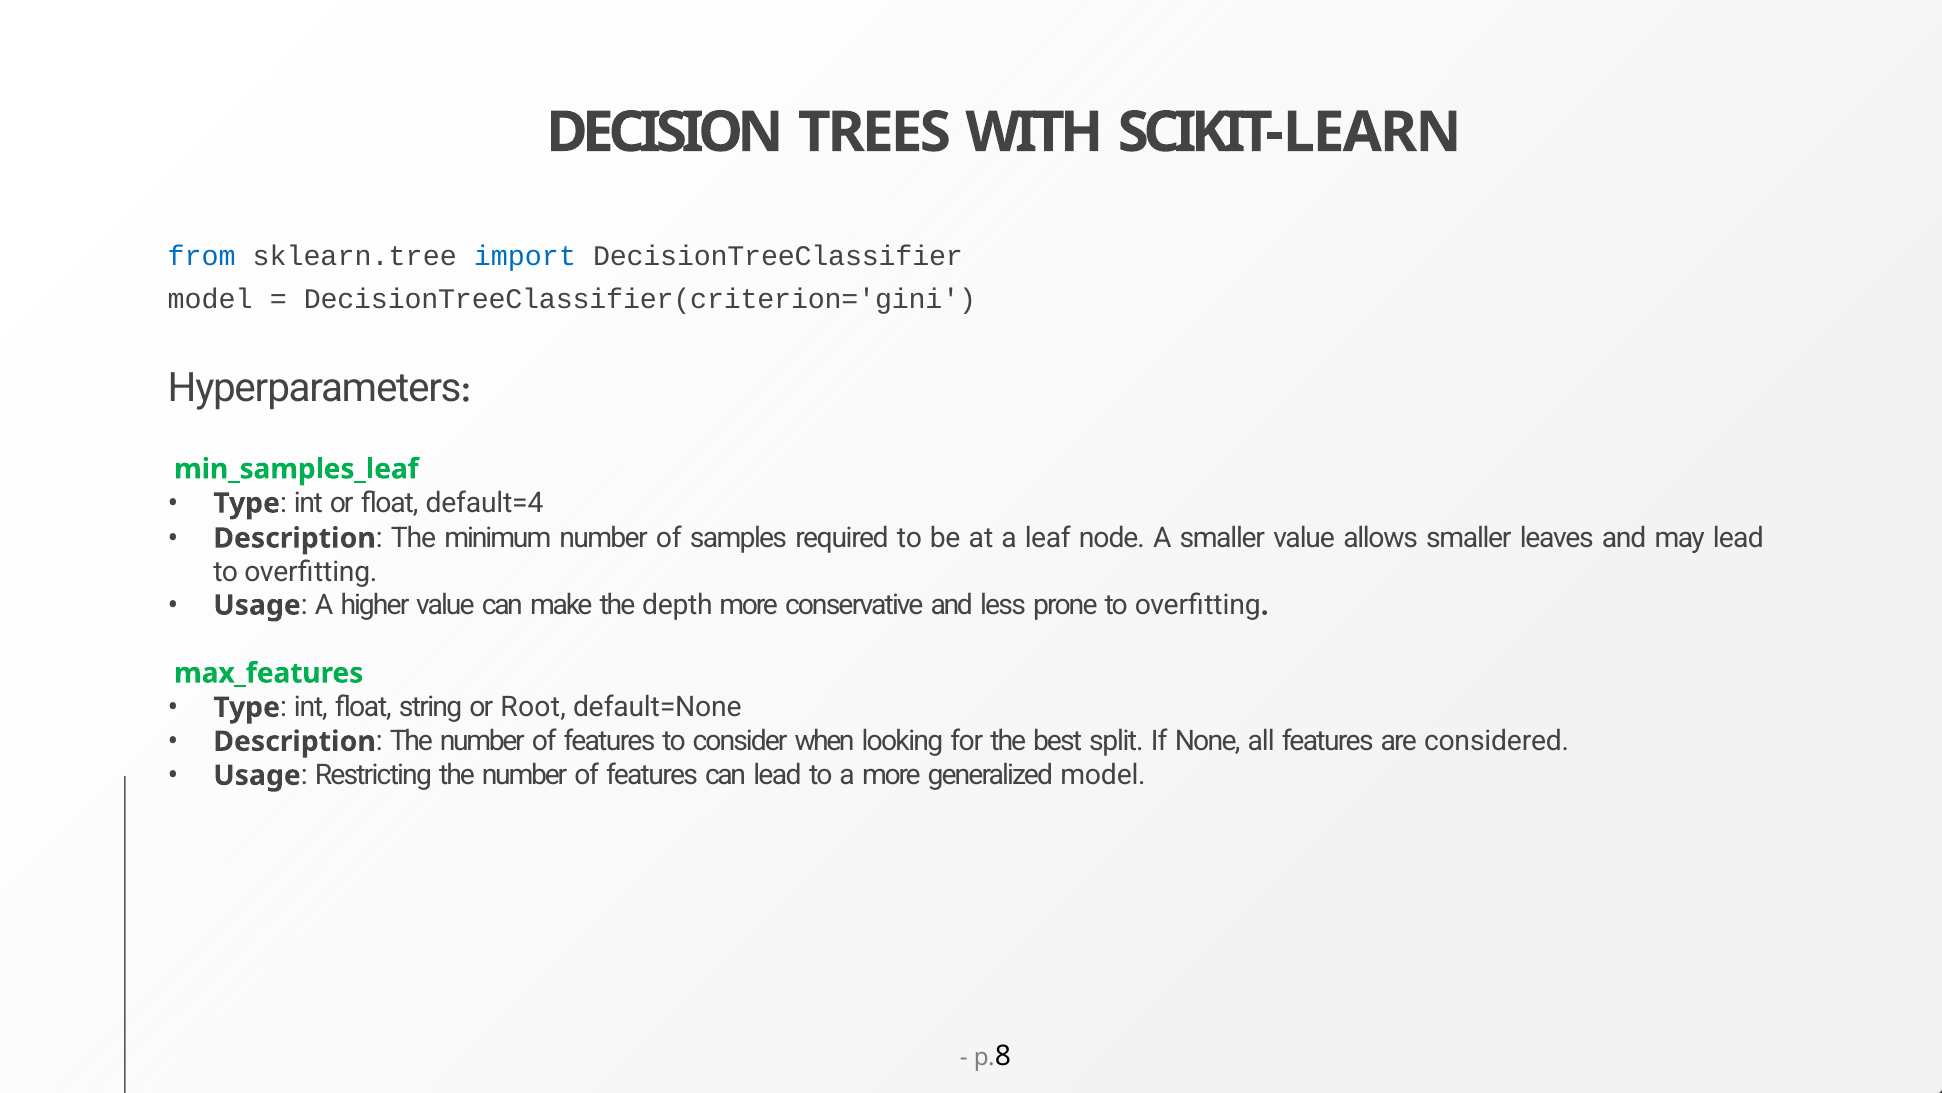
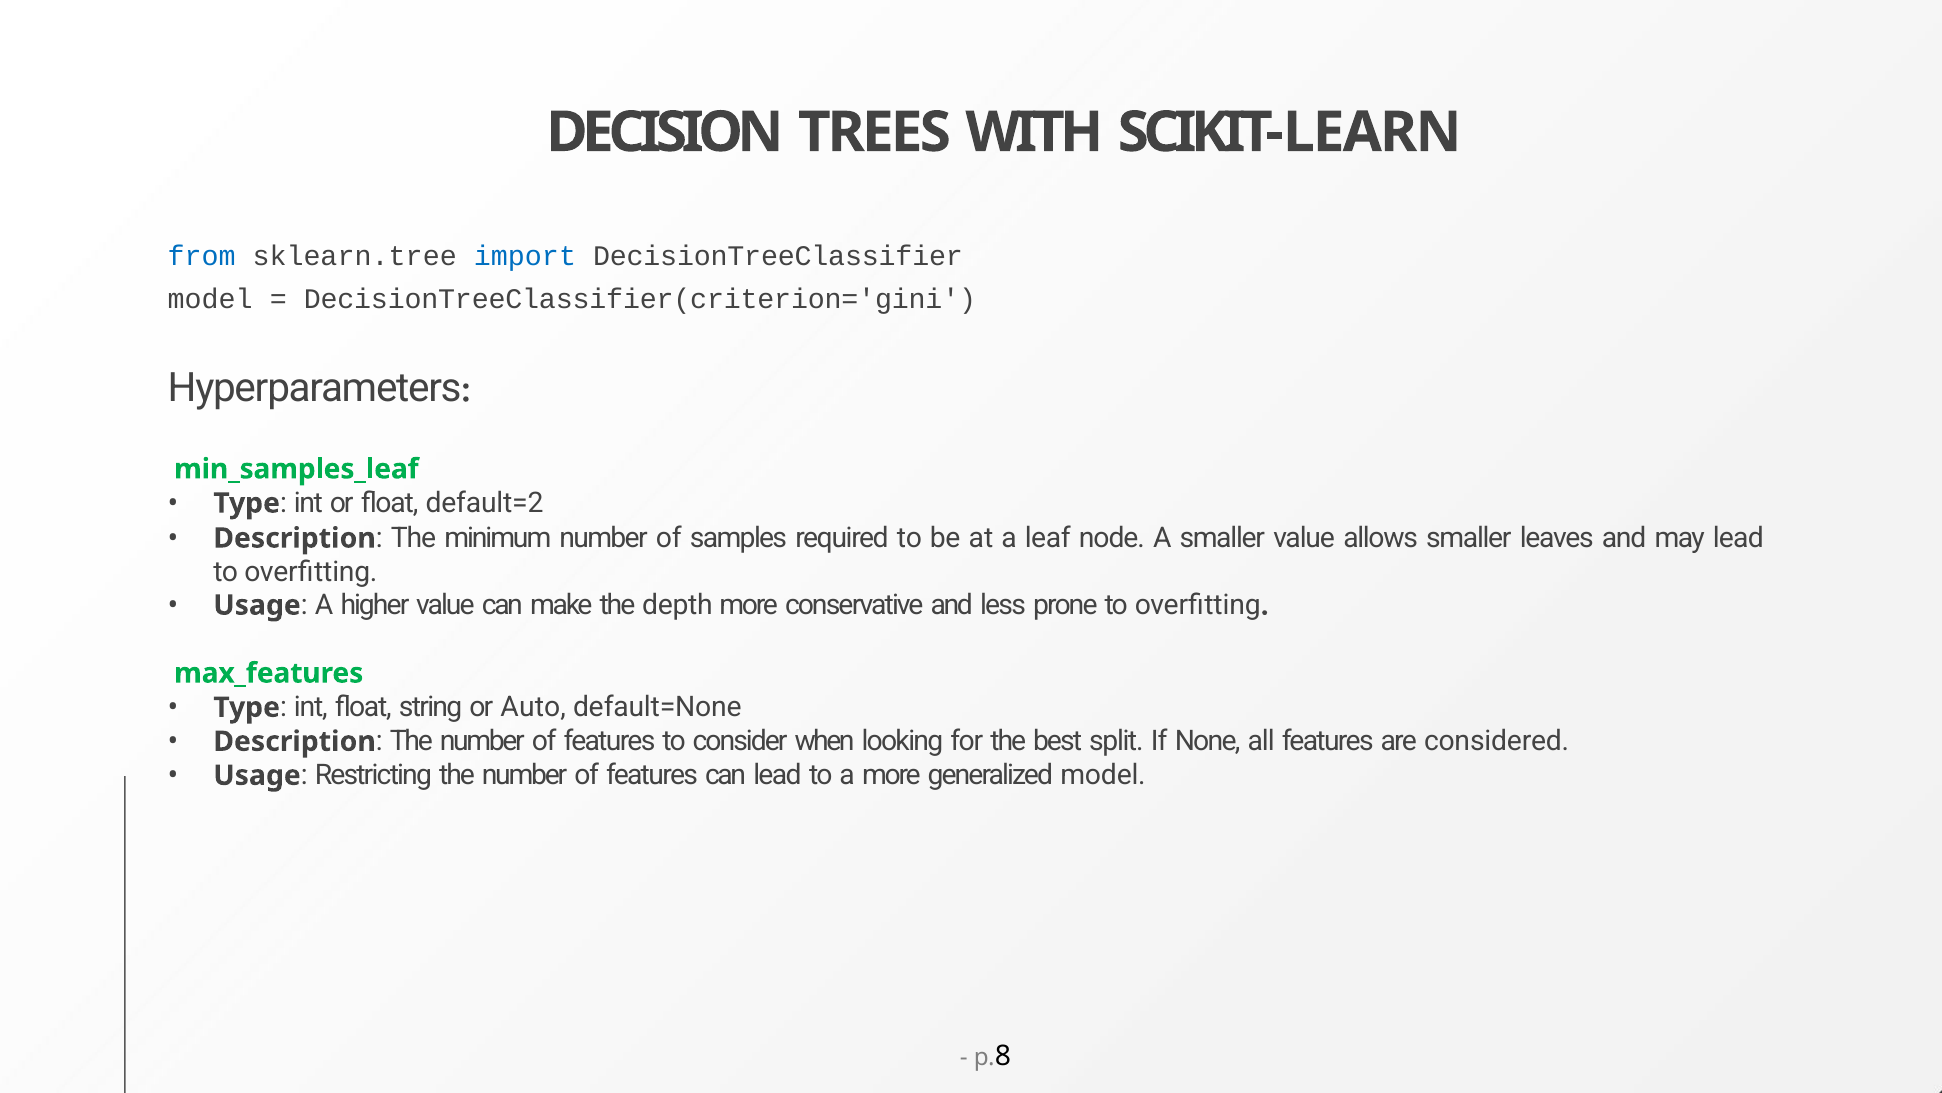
default=4: default=4 -> default=2
Root: Root -> Auto
